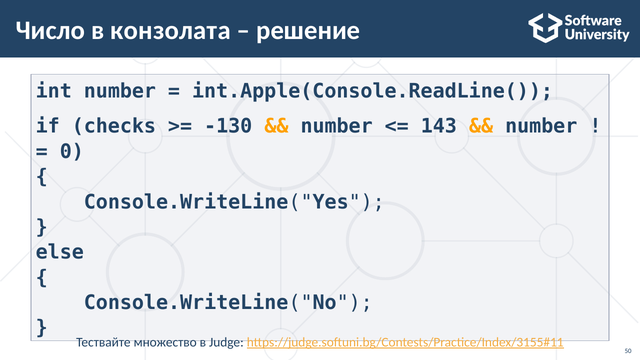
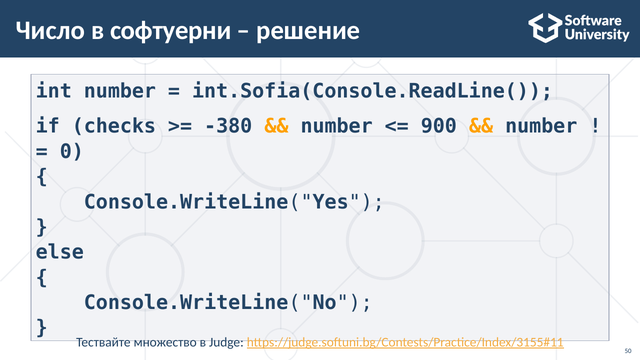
конзолата: конзолата -> софтуерни
int.Apple(Console.ReadLine(: int.Apple(Console.ReadLine( -> int.Sofia(Console.ReadLine(
-130: -130 -> -380
143: 143 -> 900
